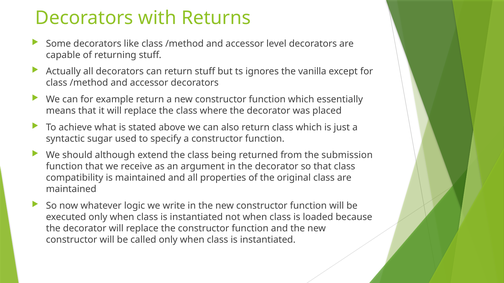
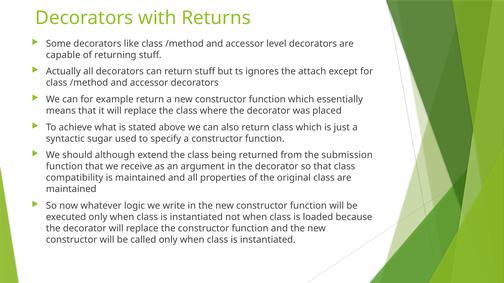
vanilla: vanilla -> attach
